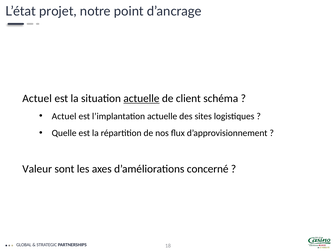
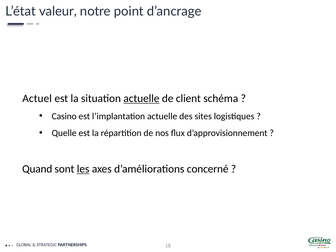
projet: projet -> valeur
Actuel at (64, 116): Actuel -> Casino
Valeur: Valeur -> Quand
les underline: none -> present
